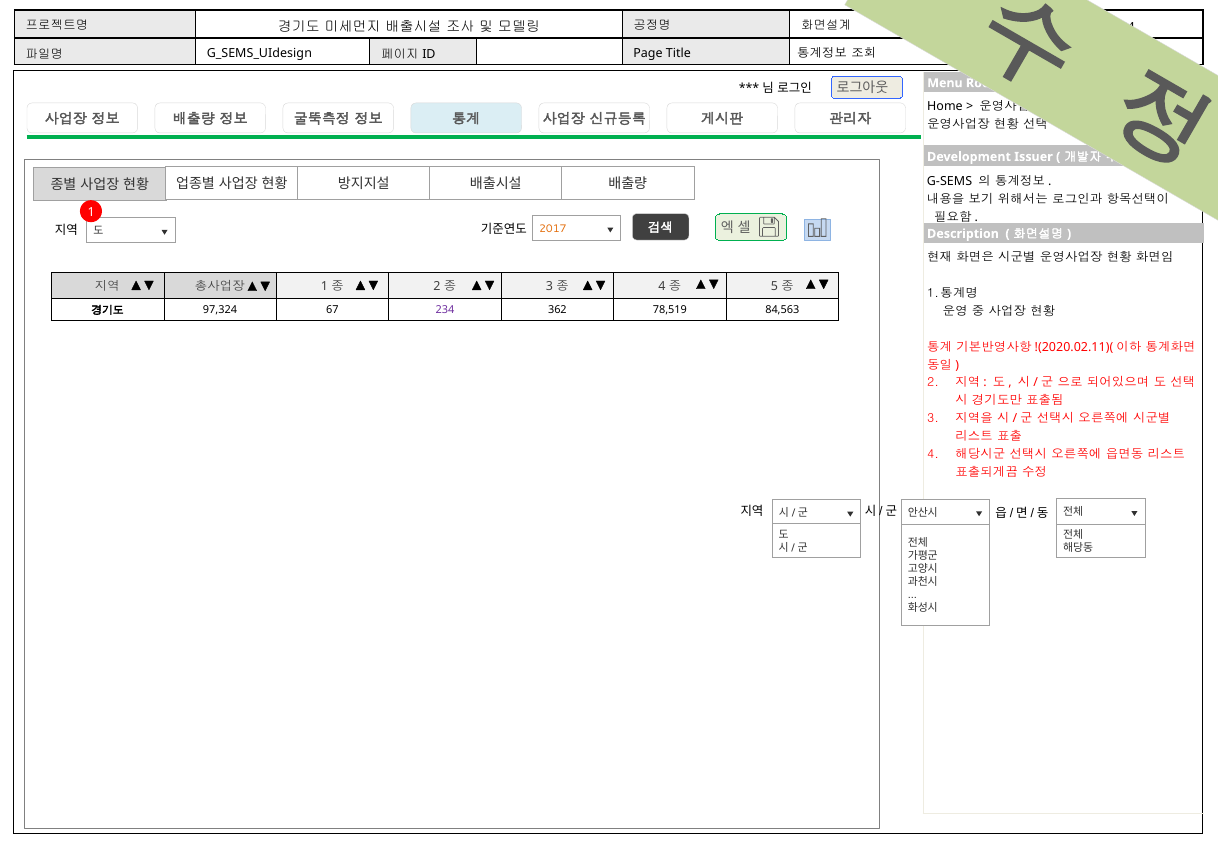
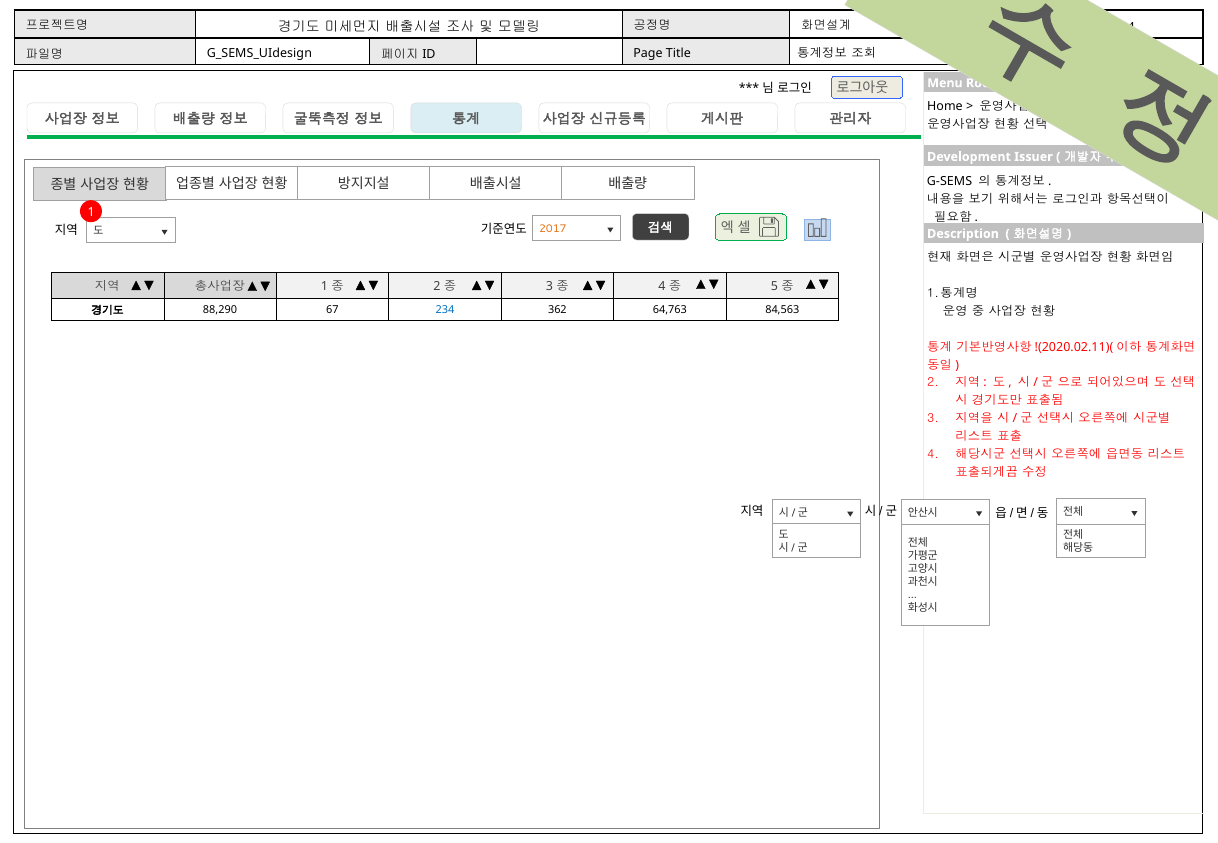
97,324: 97,324 -> 88,290
234 colour: purple -> blue
78,519: 78,519 -> 64,763
